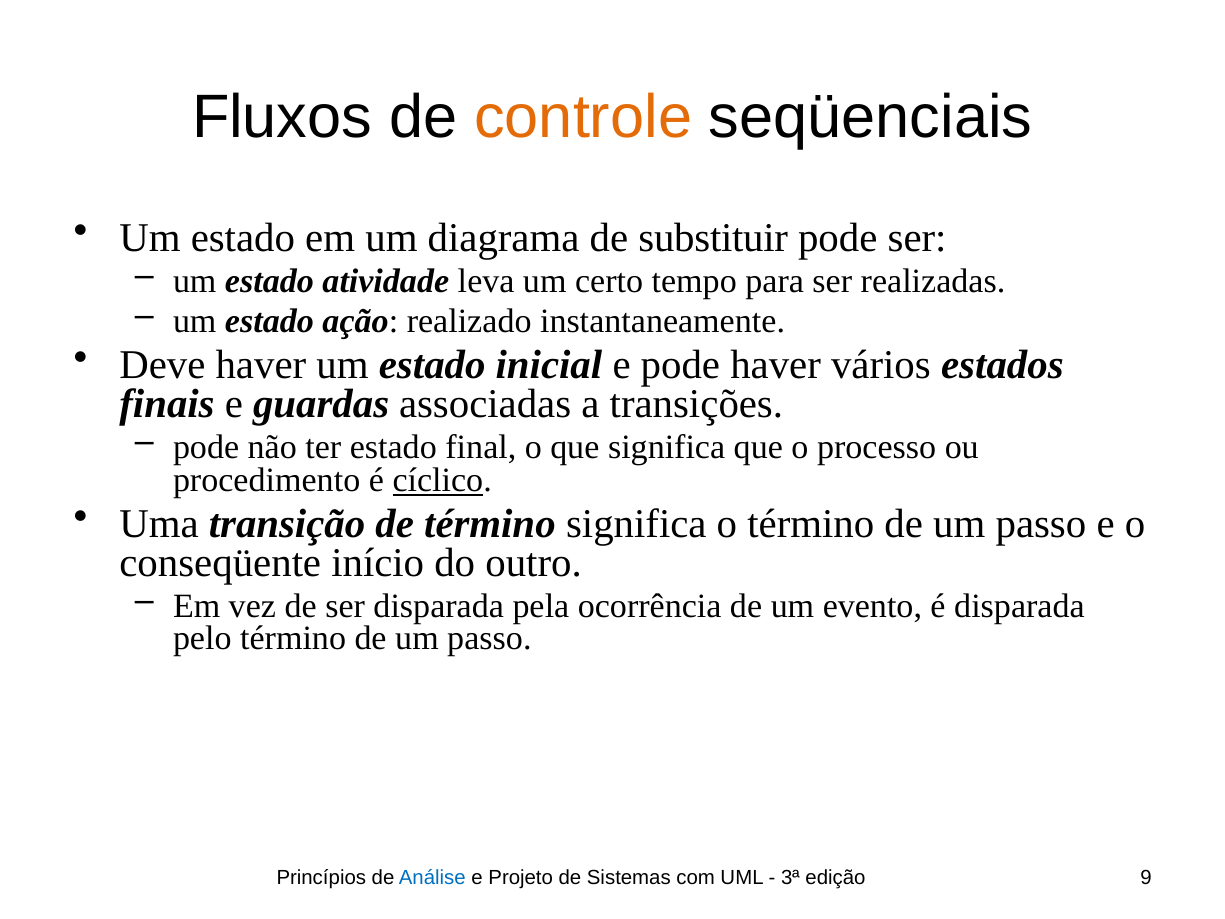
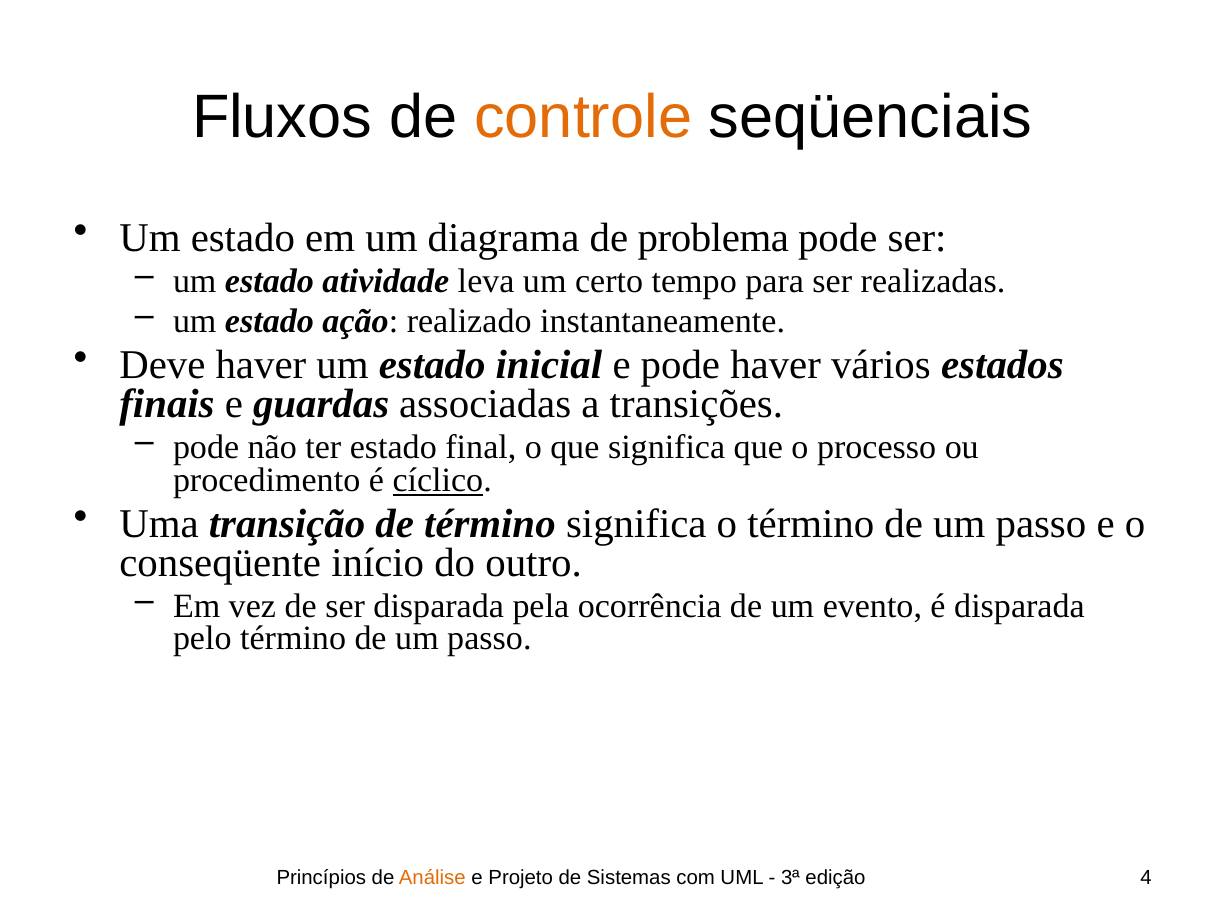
substituir: substituir -> problema
Análise colour: blue -> orange
9: 9 -> 4
